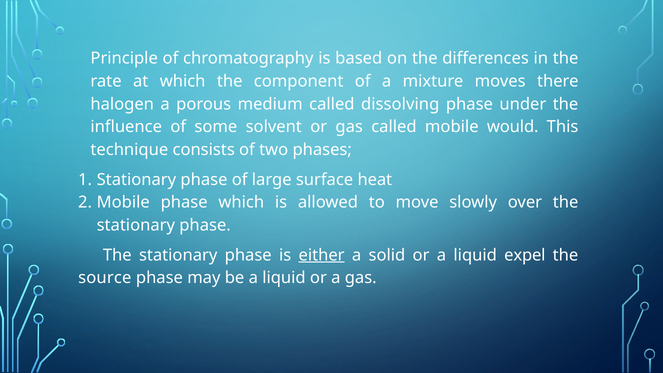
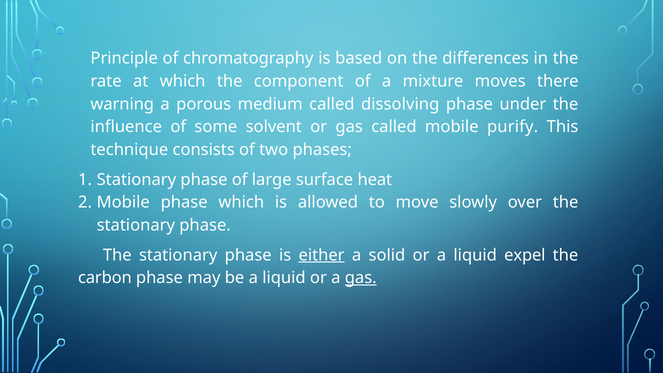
halogen: halogen -> warning
would: would -> purify
source: source -> carbon
gas at (361, 278) underline: none -> present
